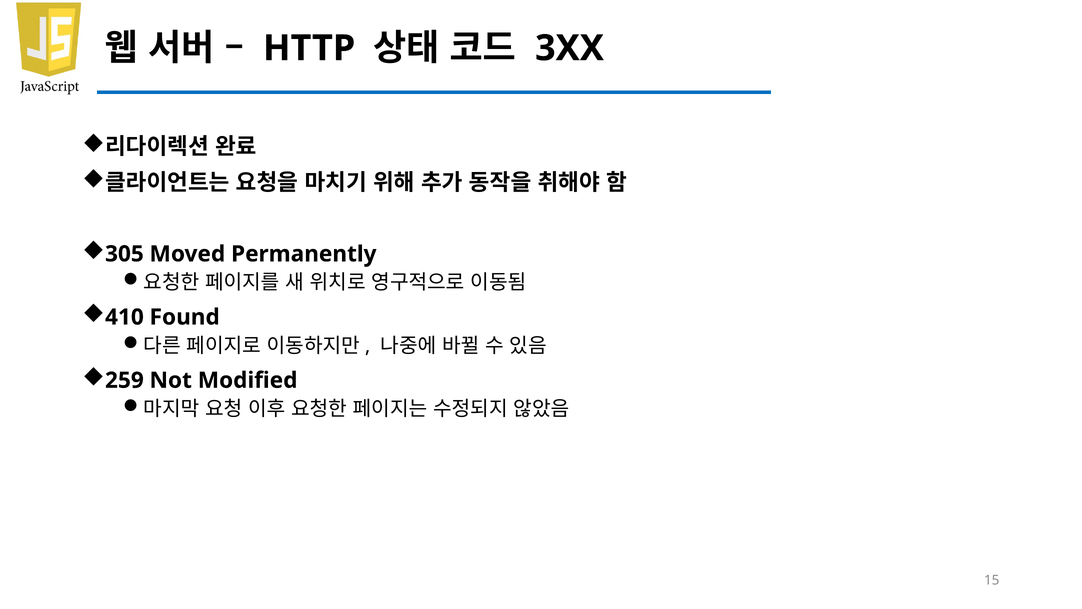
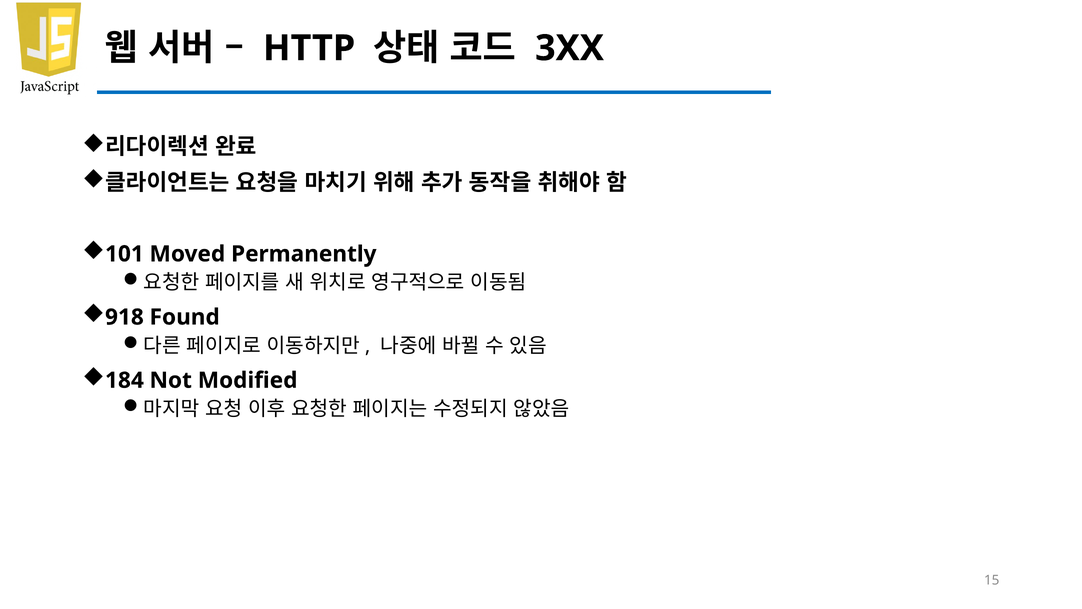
305: 305 -> 101
410: 410 -> 918
259: 259 -> 184
